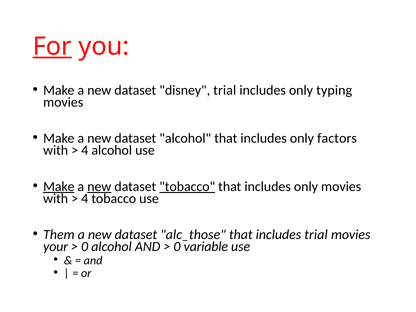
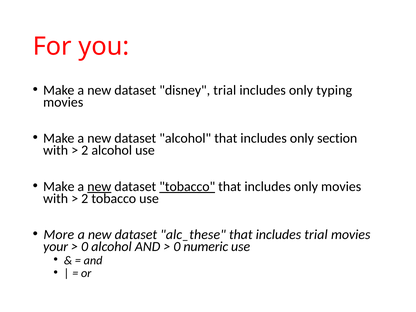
For underline: present -> none
factors: factors -> section
4 at (85, 150): 4 -> 2
Make at (59, 187) underline: present -> none
4 at (85, 198): 4 -> 2
Them: Them -> More
alc_those: alc_those -> alc_these
variable: variable -> numeric
